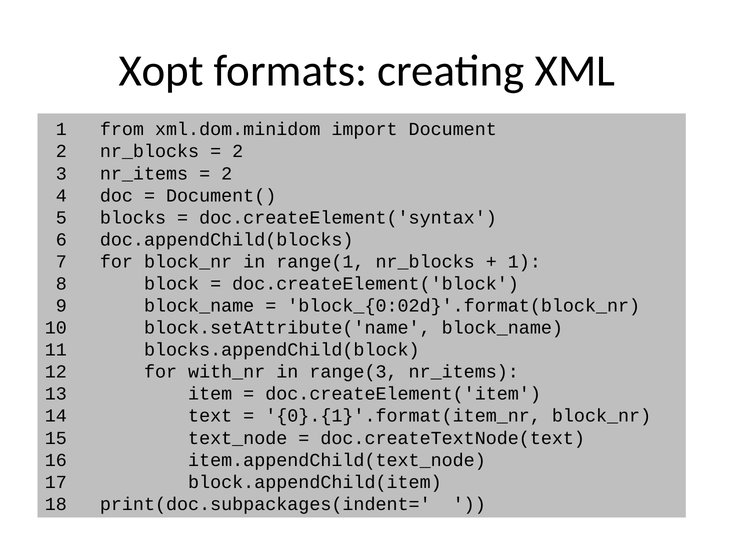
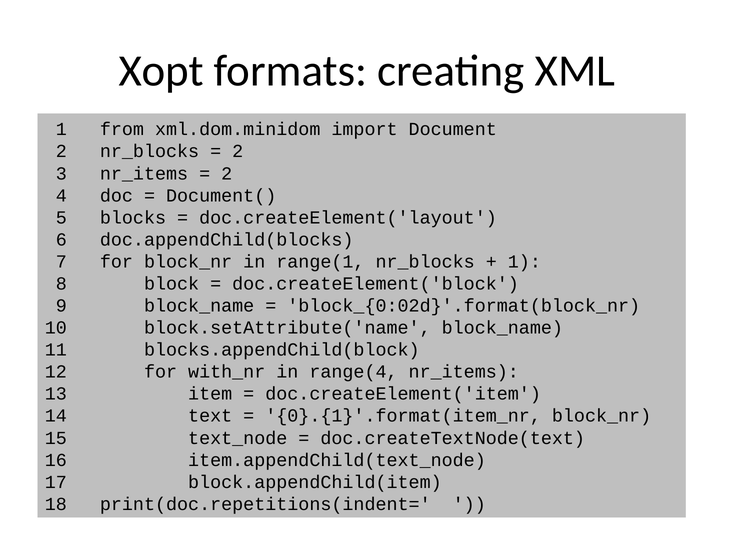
doc.createElement('syntax: doc.createElement('syntax -> doc.createElement('layout
range(3: range(3 -> range(4
print(doc.subpackages(indent=: print(doc.subpackages(indent= -> print(doc.repetitions(indent=
